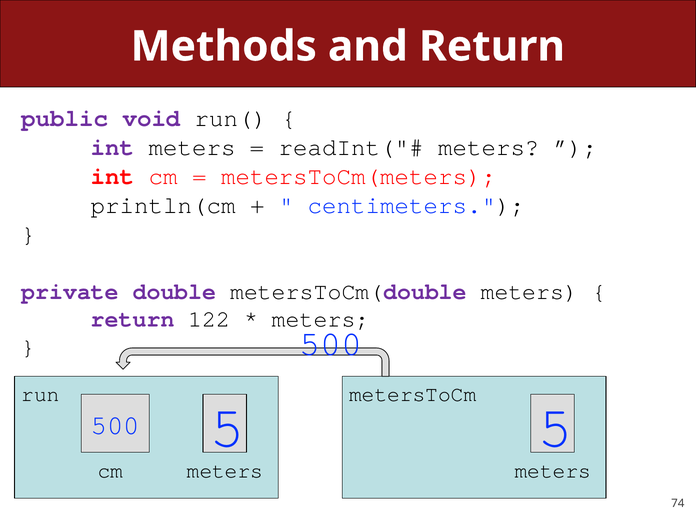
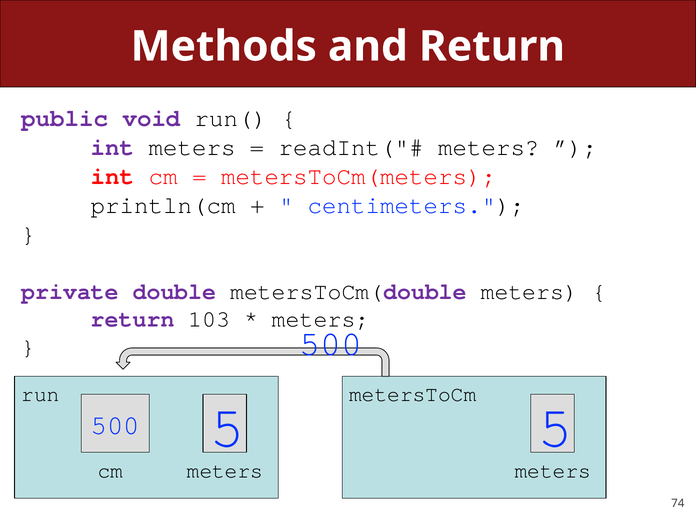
122: 122 -> 103
